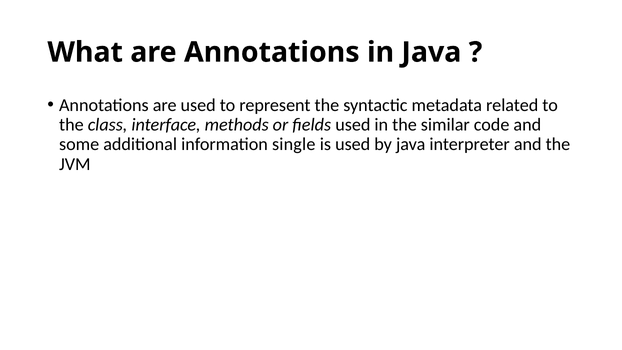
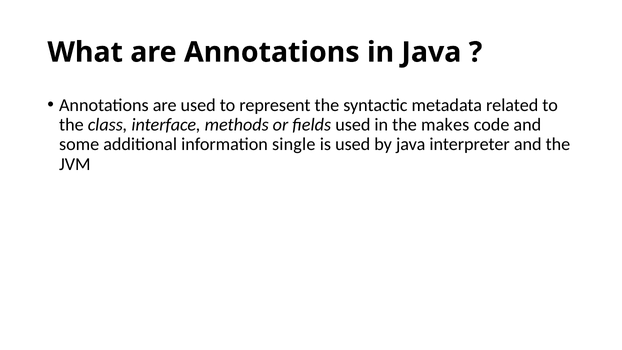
similar: similar -> makes
